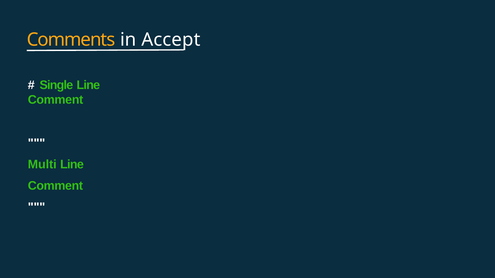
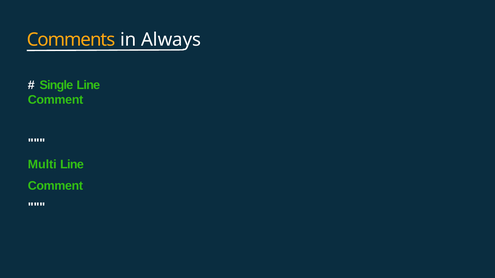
Accept: Accept -> Always
